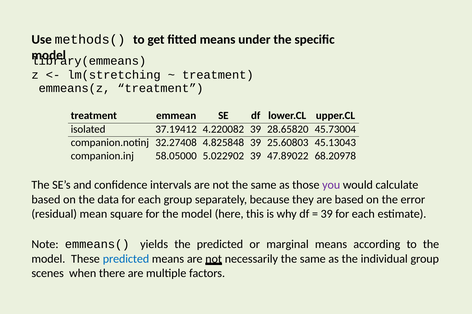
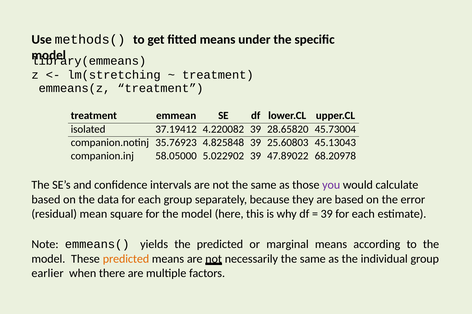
32.27408: 32.27408 -> 35.76923
predicted at (126, 259) colour: blue -> orange
scenes: scenes -> earlier
